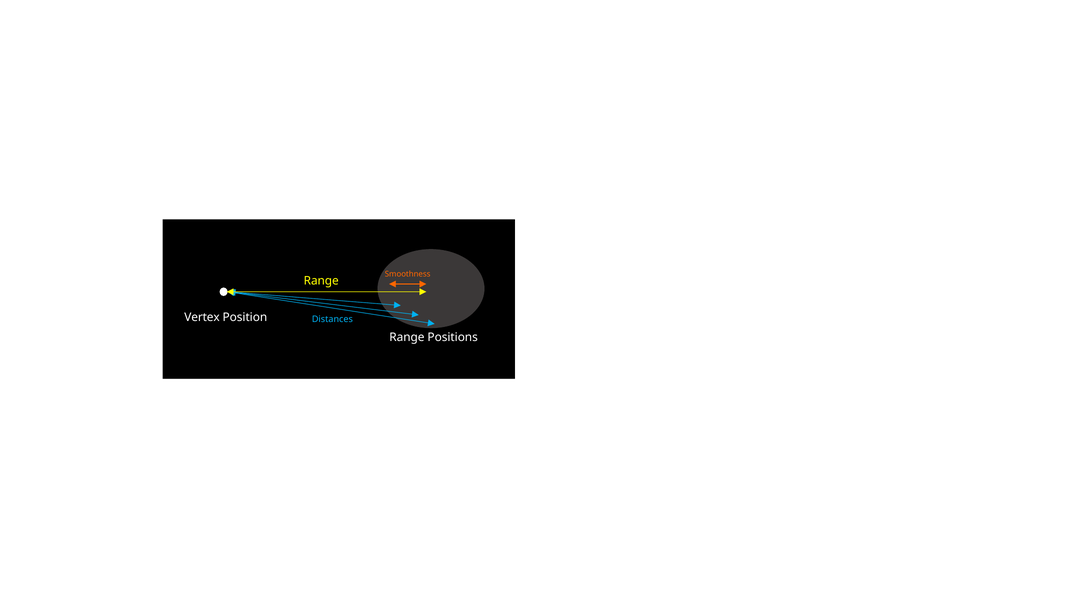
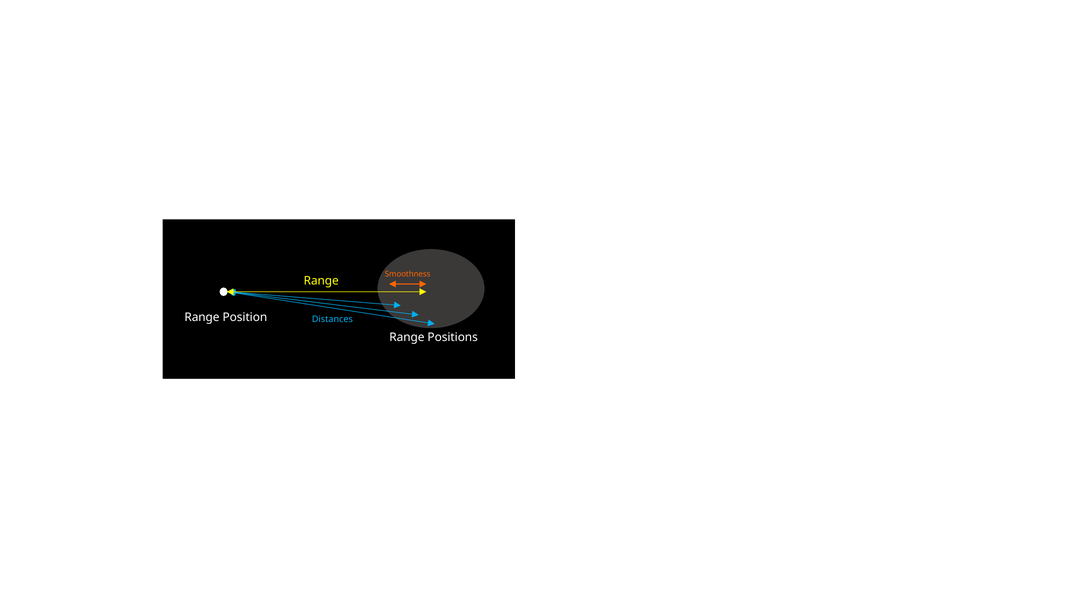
Vertex at (202, 317): Vertex -> Range
